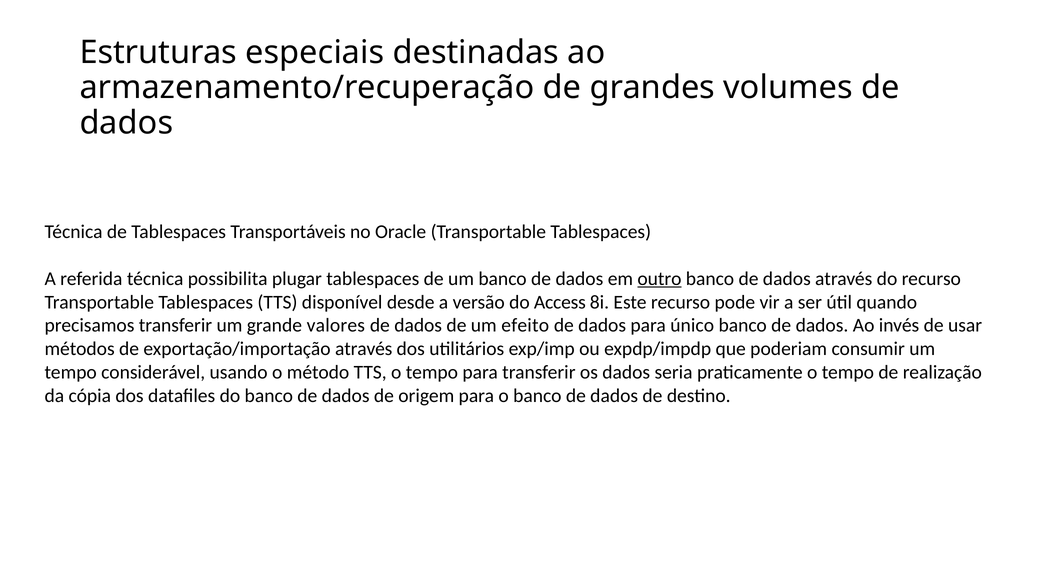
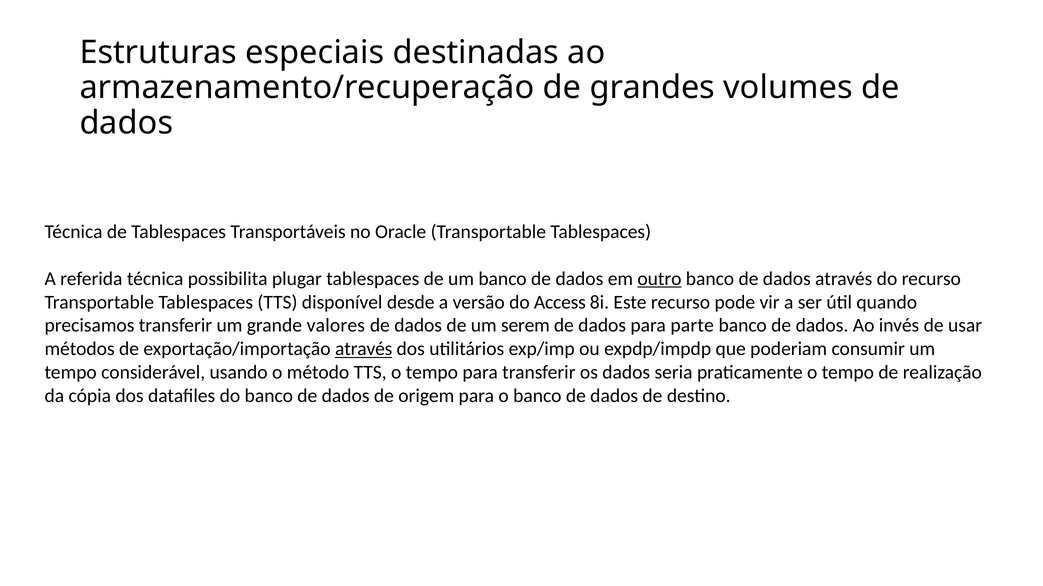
efeito: efeito -> serem
único: único -> parte
através at (364, 349) underline: none -> present
